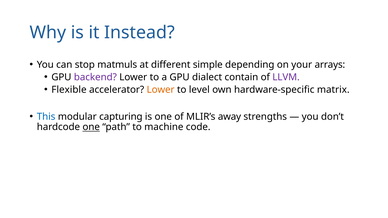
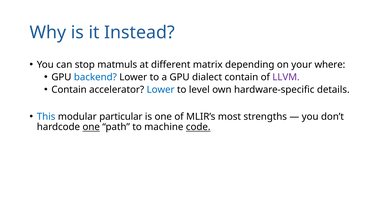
simple: simple -> matrix
arrays: arrays -> where
backend colour: purple -> blue
Flexible at (69, 90): Flexible -> Contain
Lower at (161, 90) colour: orange -> blue
matrix: matrix -> details
capturing: capturing -> particular
away: away -> most
code underline: none -> present
